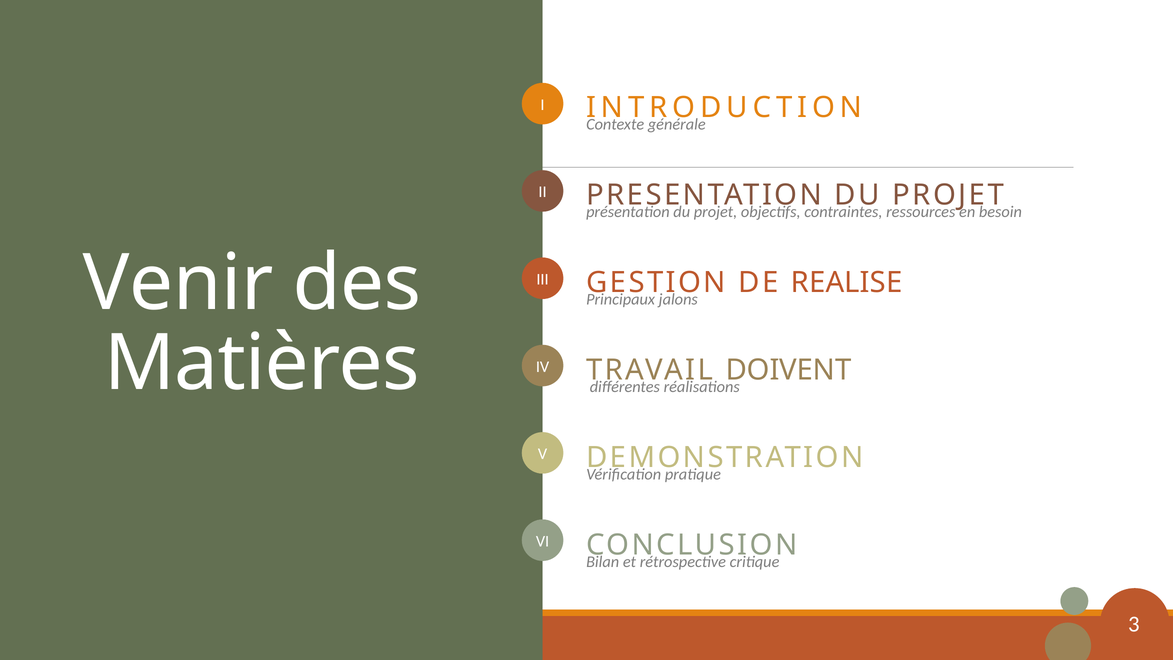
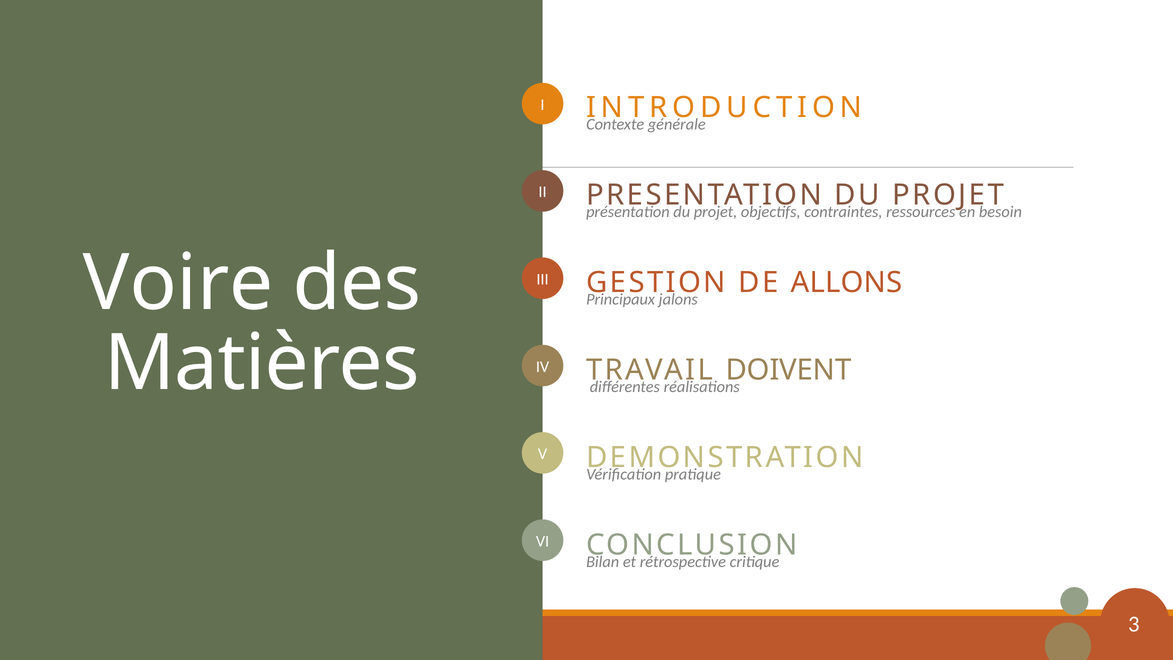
Venir: Venir -> Voire
REALISE: REALISE -> ALLONS
